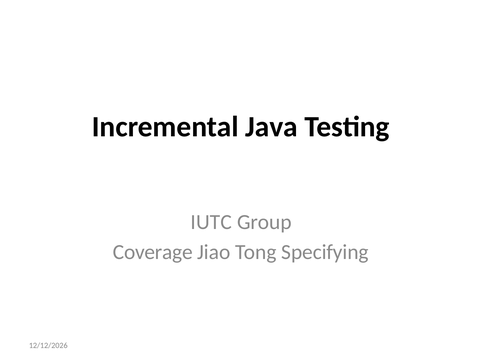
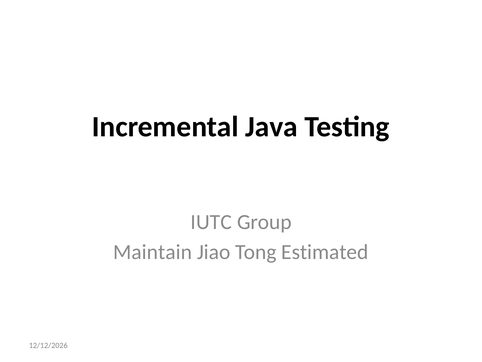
Coverage: Coverage -> Maintain
Specifying: Specifying -> Estimated
